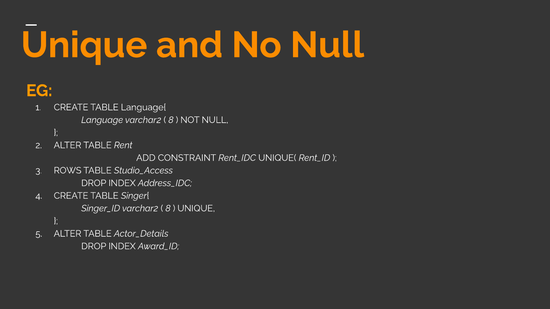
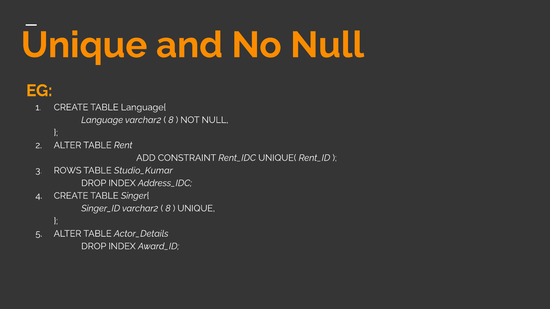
Studio_Access: Studio_Access -> Studio_Kumar
